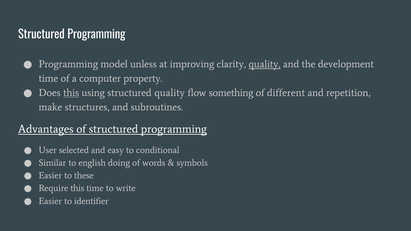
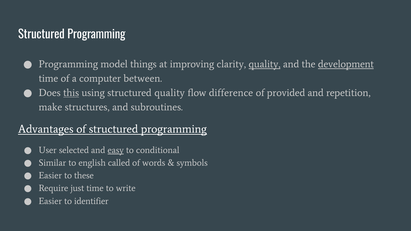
unless: unless -> things
development underline: none -> present
property: property -> between
something: something -> difference
different: different -> provided
easy underline: none -> present
doing: doing -> called
Require this: this -> just
